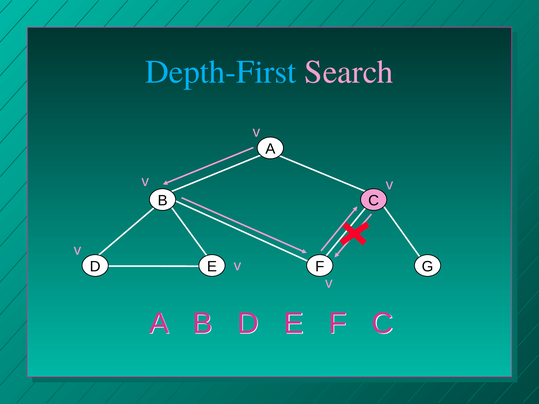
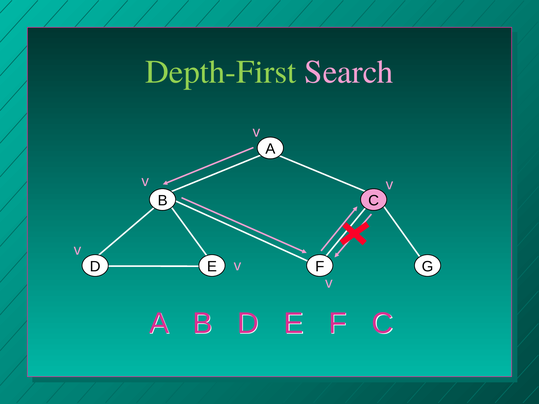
Depth-First colour: light blue -> light green
